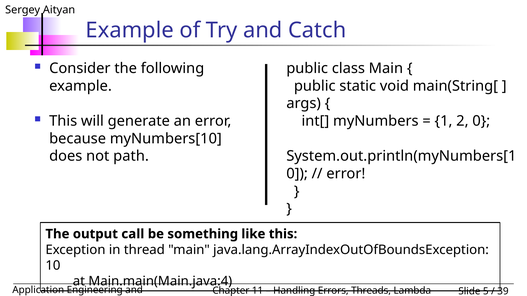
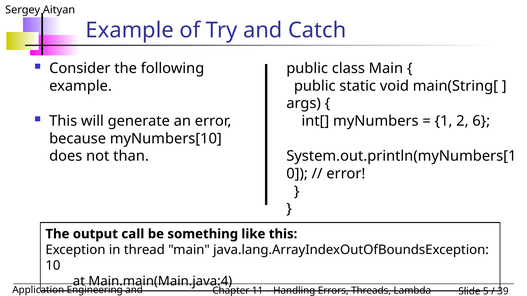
2 0: 0 -> 6
path: path -> than
